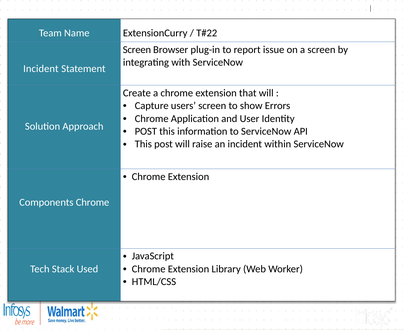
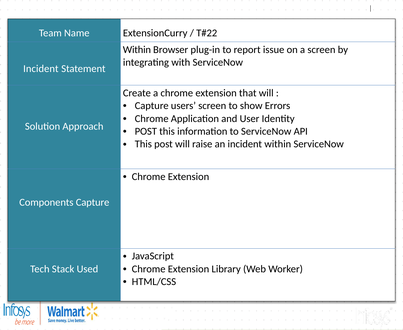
Screen at (137, 50): Screen -> Within
Components Chrome: Chrome -> Capture
